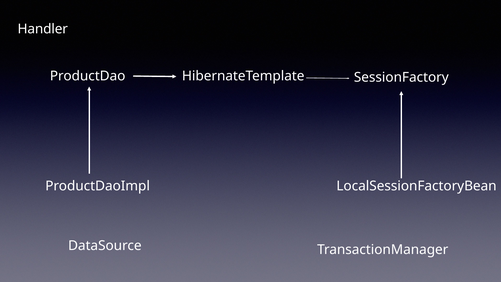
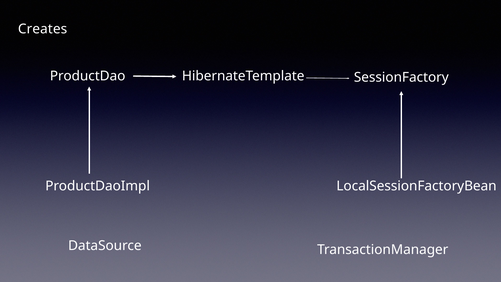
Handler: Handler -> Creates
